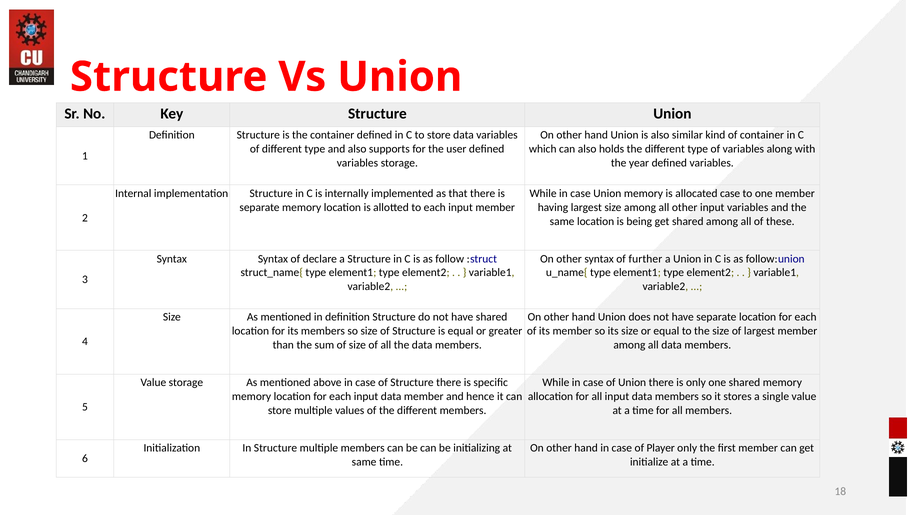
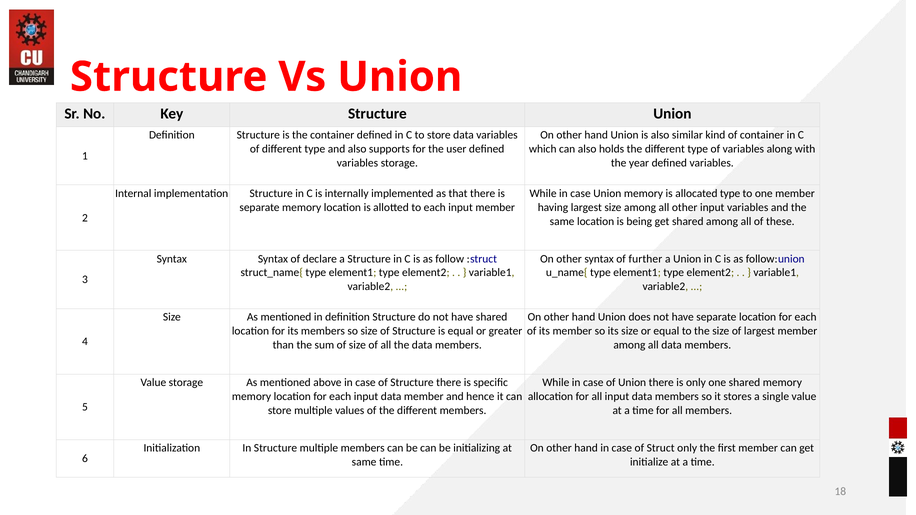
allocated case: case -> type
Player: Player -> Struct
